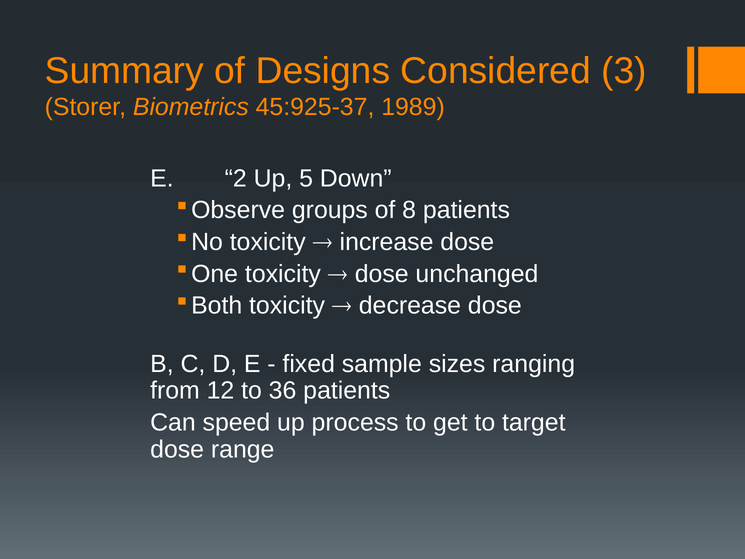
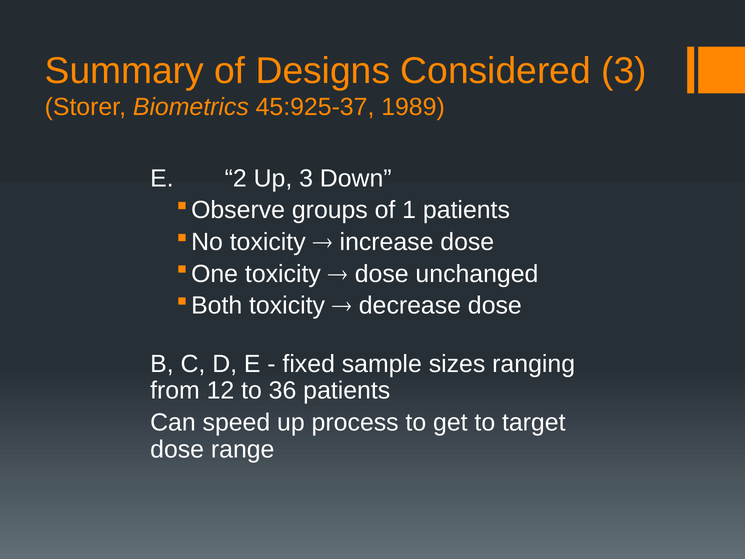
Up 5: 5 -> 3
8: 8 -> 1
